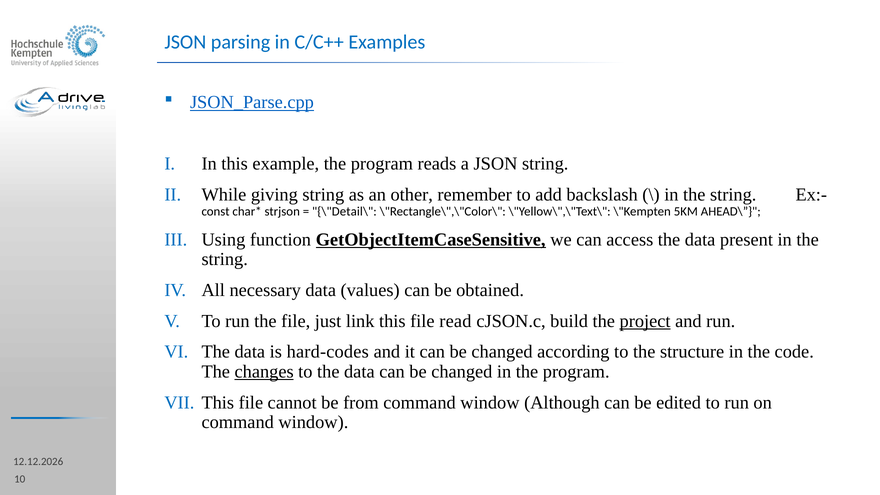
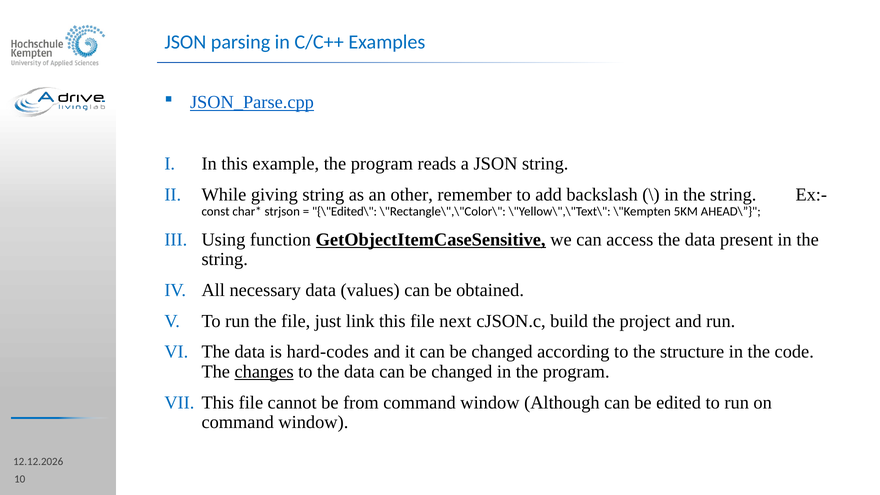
\"Detail\: \"Detail\ -> \"Edited\
read: read -> next
project underline: present -> none
